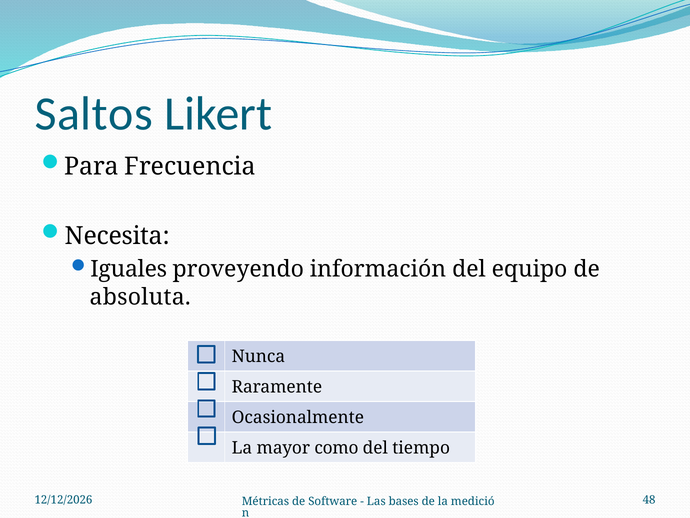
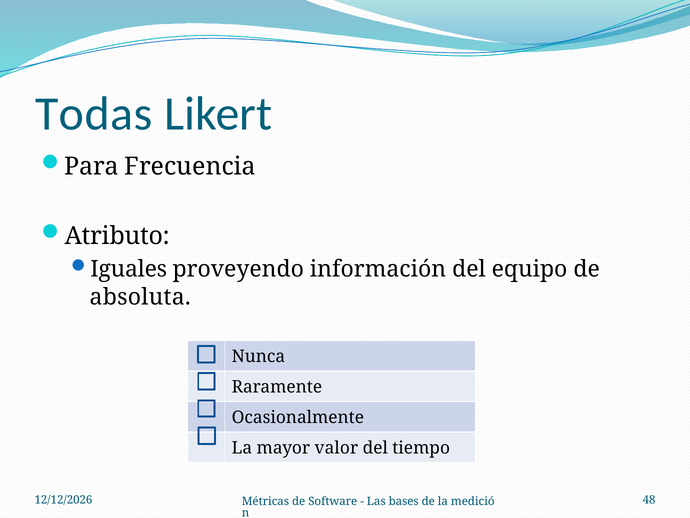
Saltos: Saltos -> Todas
Necesita: Necesita -> Atributo
como: como -> valor
